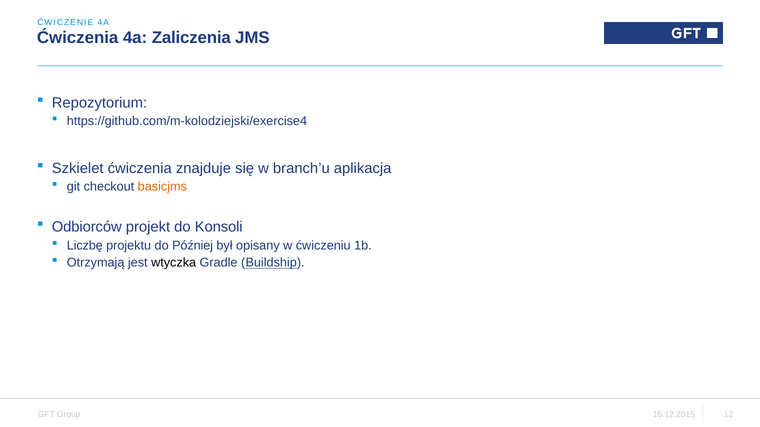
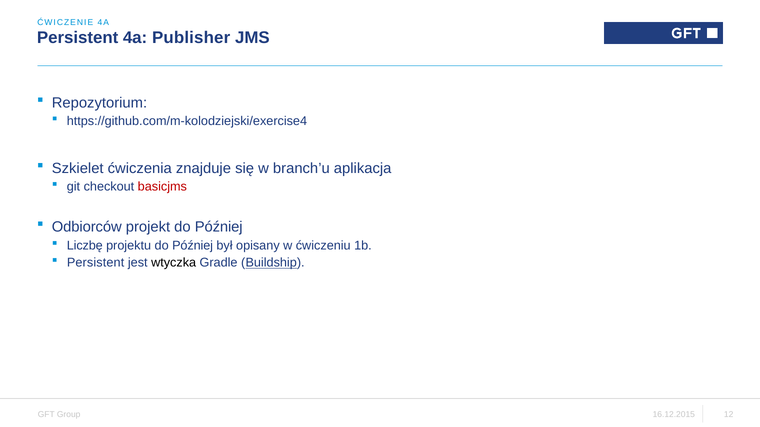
Ćwiczenia at (78, 38): Ćwiczenia -> Persistent
Zaliczenia: Zaliczenia -> Publisher
basicjms colour: orange -> red
projekt do Konsoli: Konsoli -> Później
Otrzymają at (96, 263): Otrzymają -> Persistent
